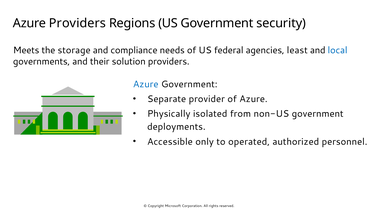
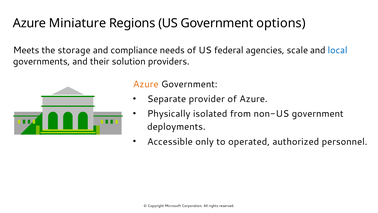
Azure Providers: Providers -> Miniature
security: security -> options
least: least -> scale
Azure at (146, 84) colour: blue -> orange
